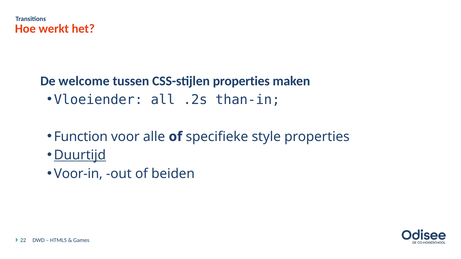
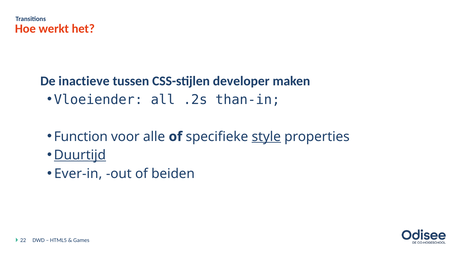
welcome: welcome -> inactieve
CSS-stijlen properties: properties -> developer
style underline: none -> present
Voor-in: Voor-in -> Ever-in
